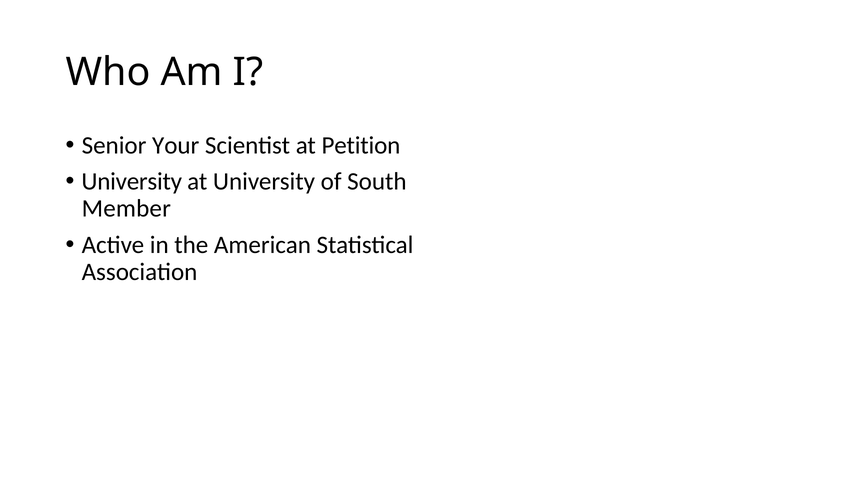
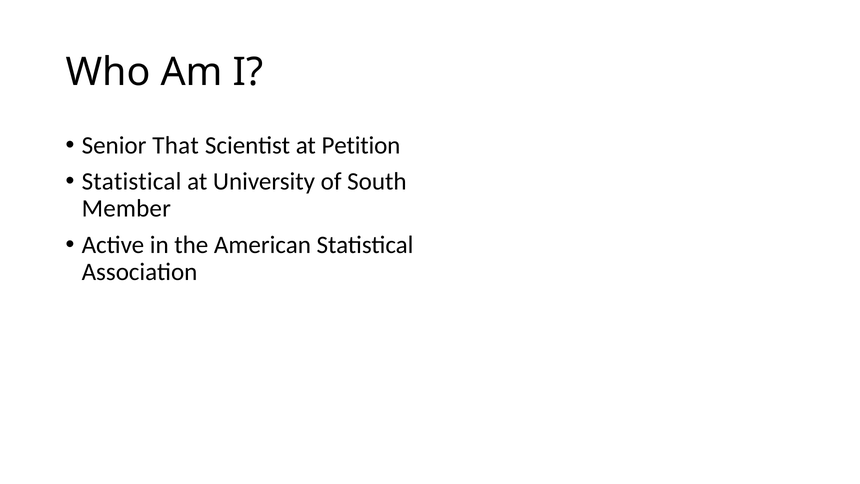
Your: Your -> That
University at (132, 181): University -> Statistical
